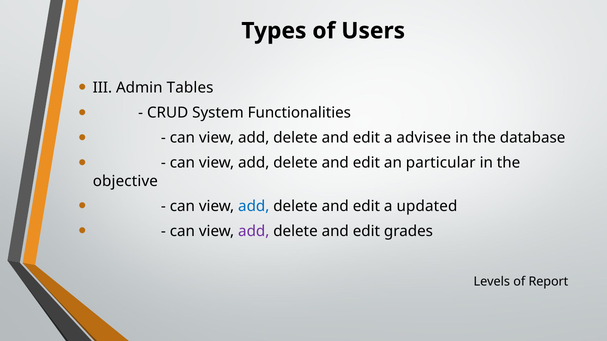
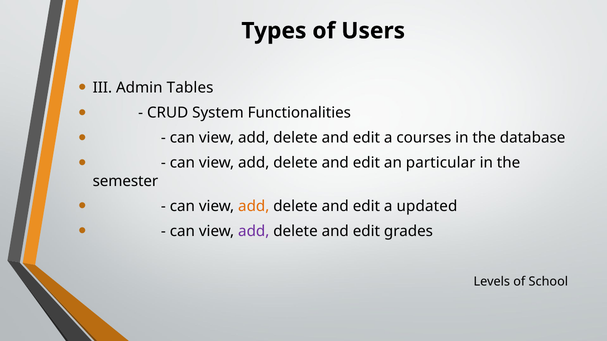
advisee: advisee -> courses
objective: objective -> semester
add at (254, 206) colour: blue -> orange
Report: Report -> School
